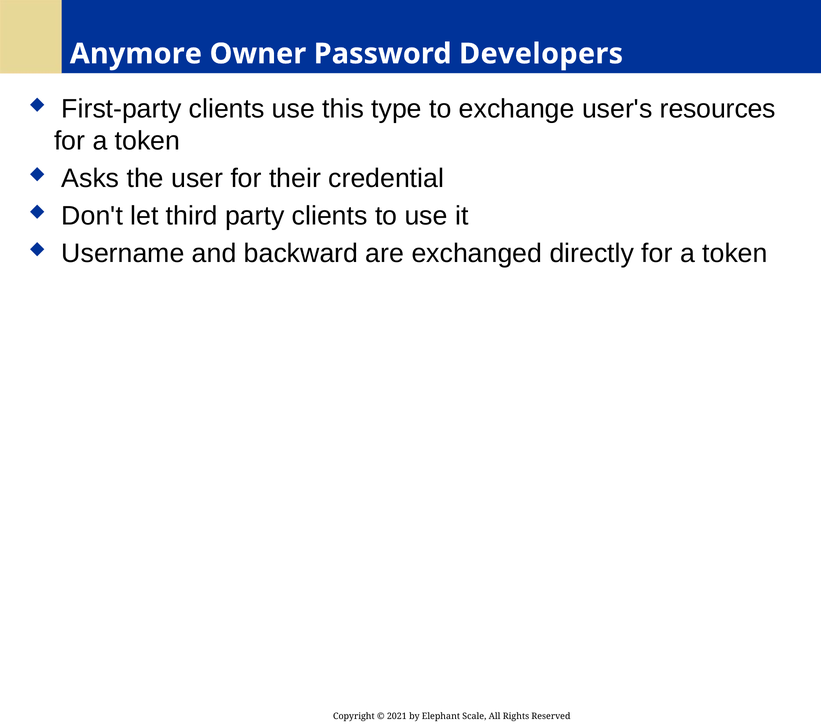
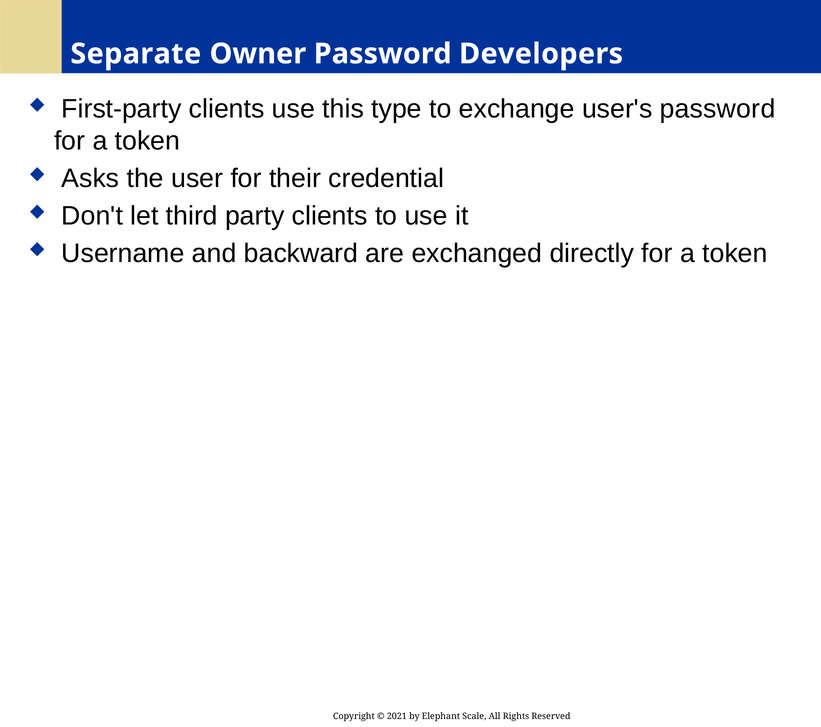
Anymore: Anymore -> Separate
user's resources: resources -> password
